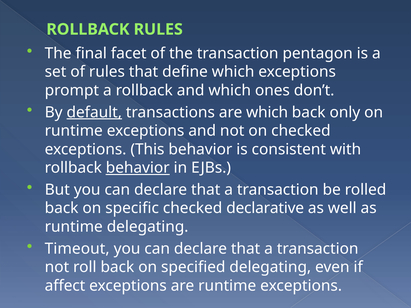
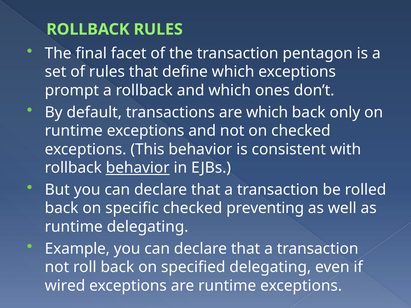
default underline: present -> none
declarative: declarative -> preventing
Timeout: Timeout -> Example
affect: affect -> wired
